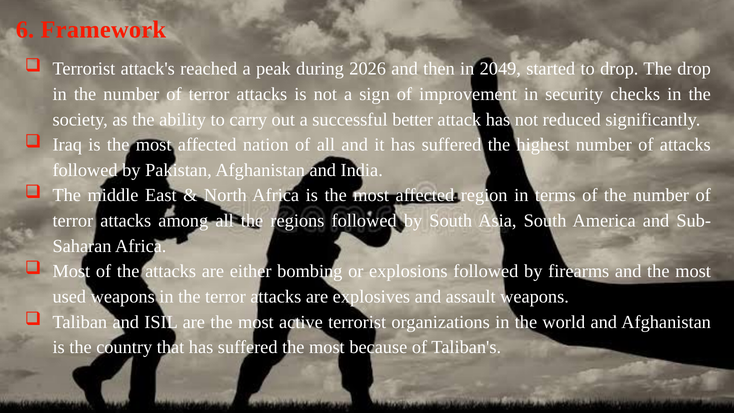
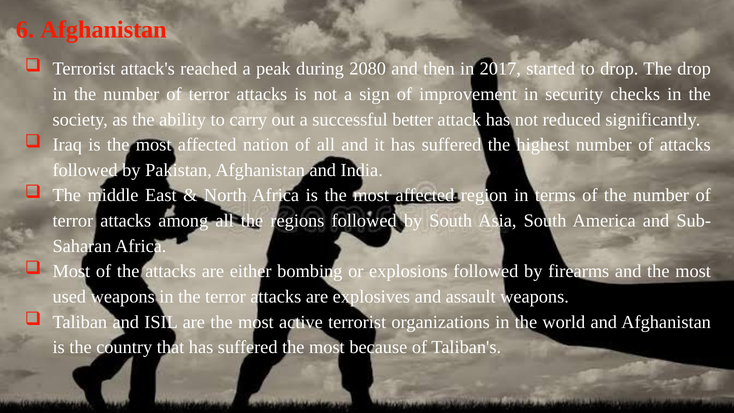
6 Framework: Framework -> Afghanistan
2026: 2026 -> 2080
2049: 2049 -> 2017
